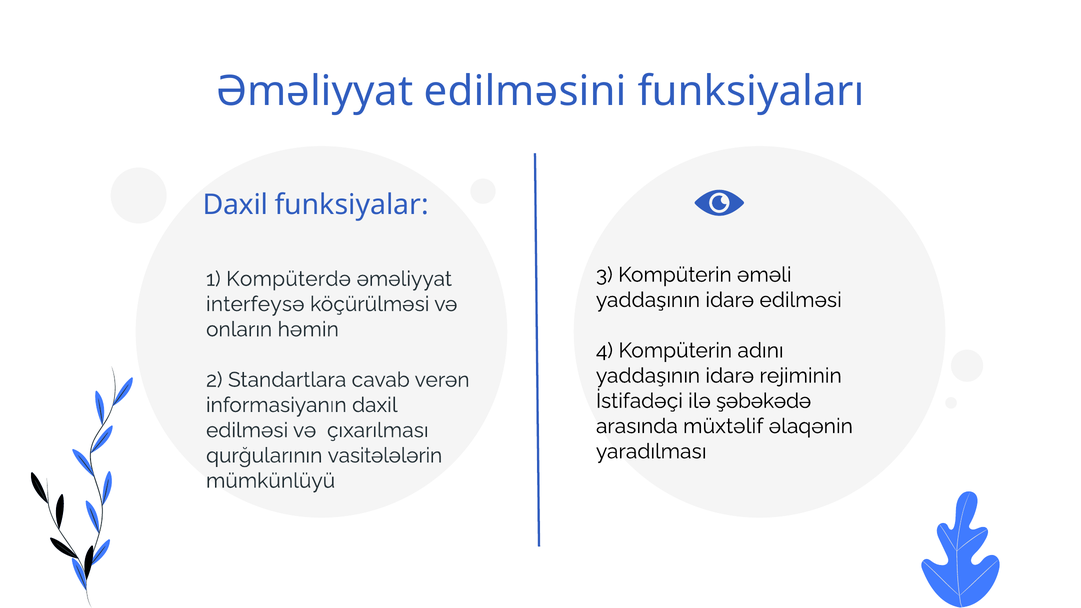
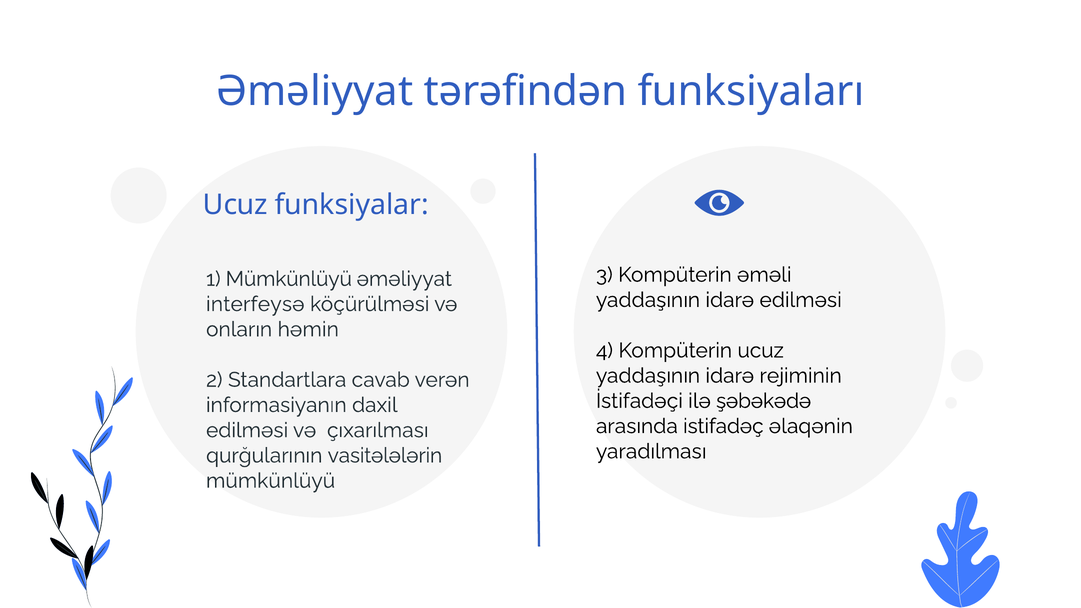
edilməsini: edilməsini -> tərəfindən
Daxil at (235, 205): Daxil -> Ucuz
1 Kompüterdə: Kompüterdə -> Mümkünlüyü
Kompüterin adını: adını -> ucuz
müxtəlif: müxtəlif -> istifadəç
